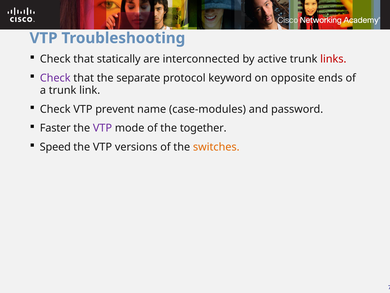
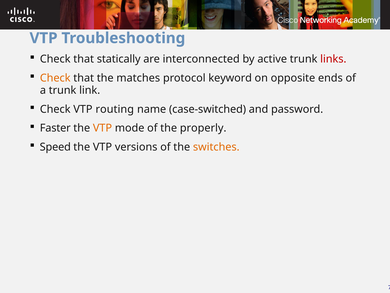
Check at (55, 78) colour: purple -> orange
separate: separate -> matches
prevent: prevent -> routing
case-modules: case-modules -> case-switched
VTP at (102, 128) colour: purple -> orange
together: together -> properly
